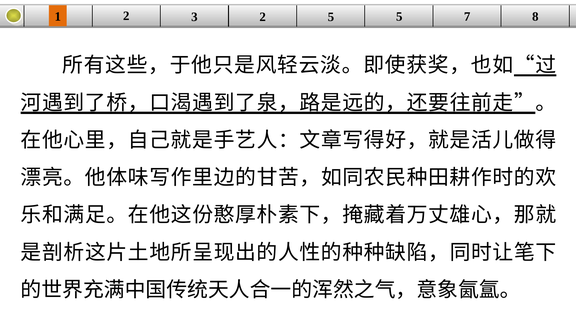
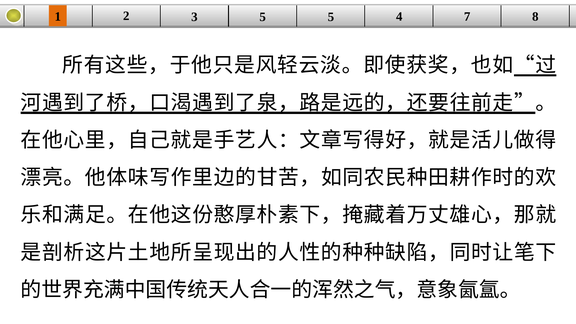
3 2: 2 -> 5
5 5: 5 -> 4
